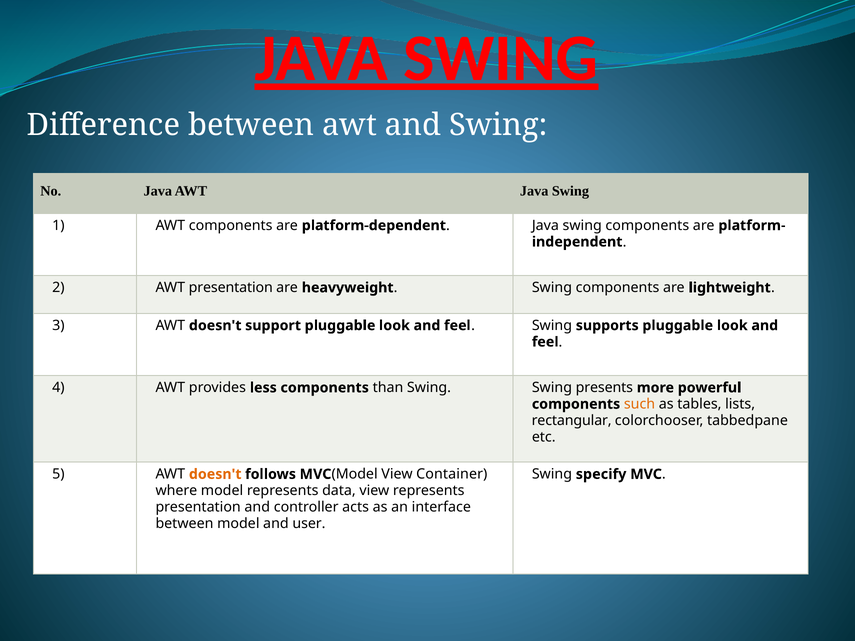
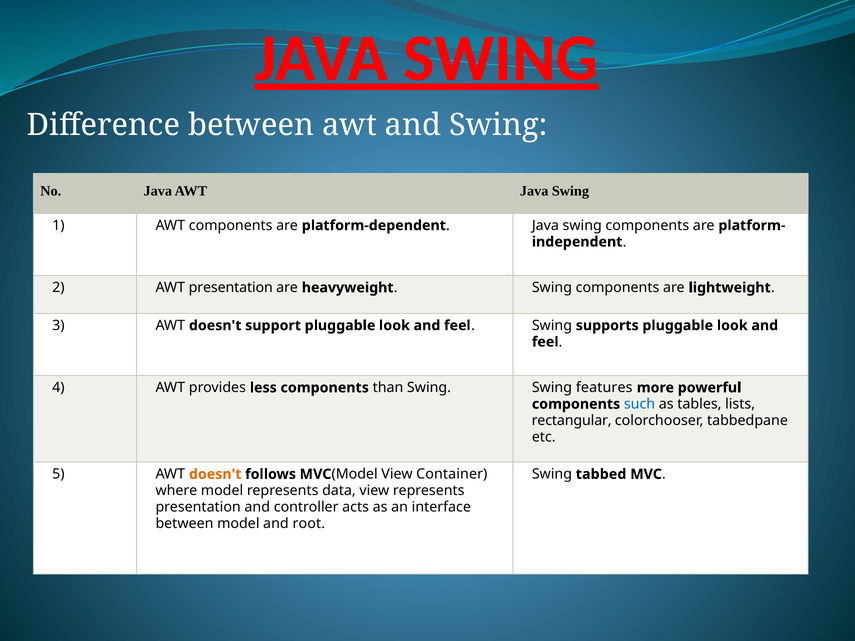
presents: presents -> features
such colour: orange -> blue
specify: specify -> tabbed
user: user -> root
